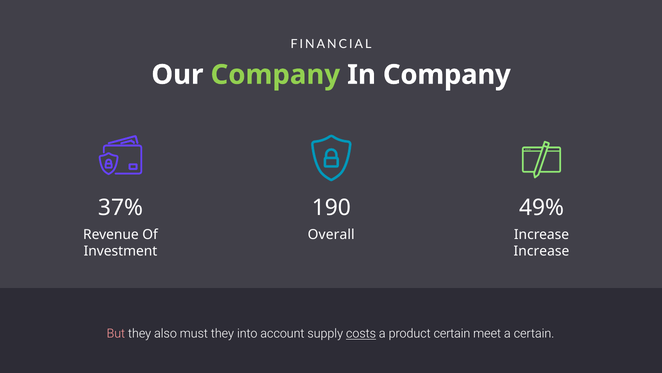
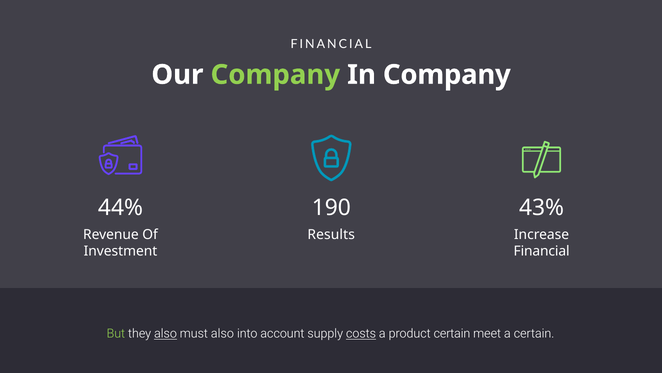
37%: 37% -> 44%
49%: 49% -> 43%
Overall: Overall -> Results
Increase at (541, 251): Increase -> Financial
But colour: pink -> light green
also at (165, 333) underline: none -> present
must they: they -> also
